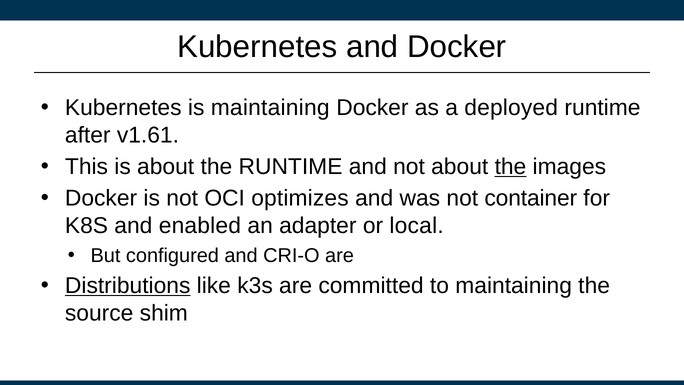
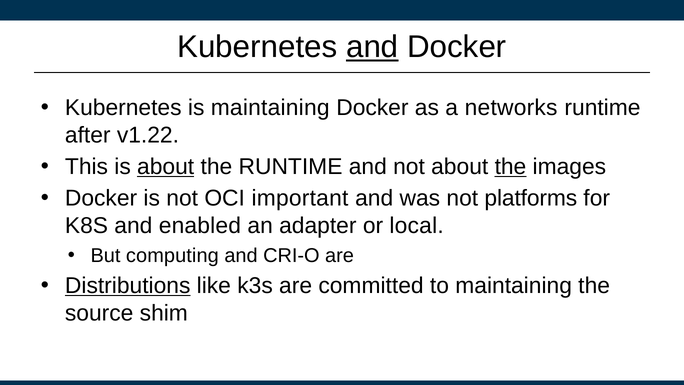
and at (372, 47) underline: none -> present
deployed: deployed -> networks
v1.61: v1.61 -> v1.22
about at (166, 167) underline: none -> present
optimizes: optimizes -> important
container: container -> platforms
configured: configured -> computing
